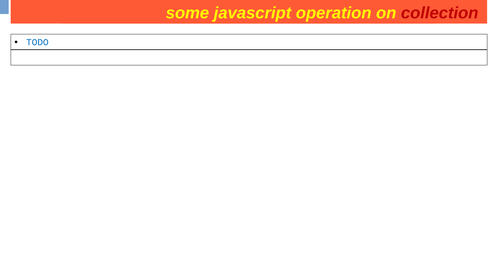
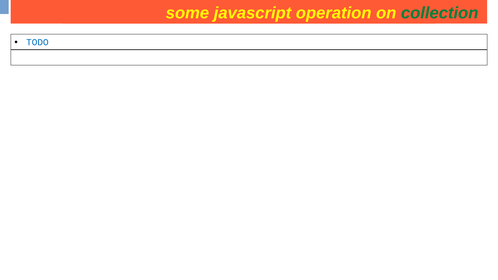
collection at (440, 13) colour: red -> green
